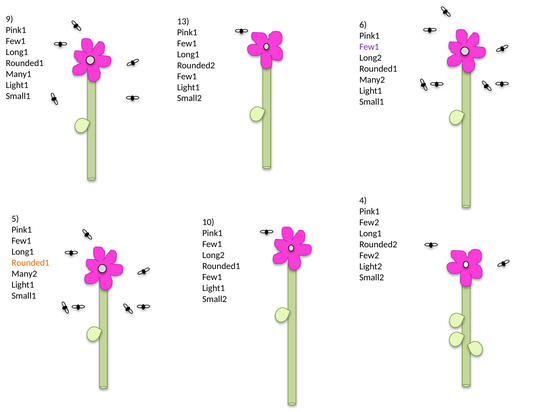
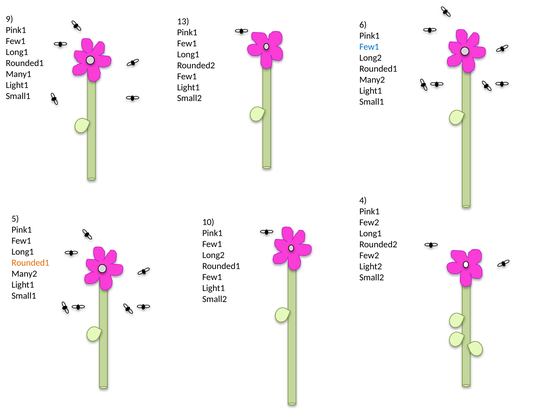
Few1 at (369, 47) colour: purple -> blue
